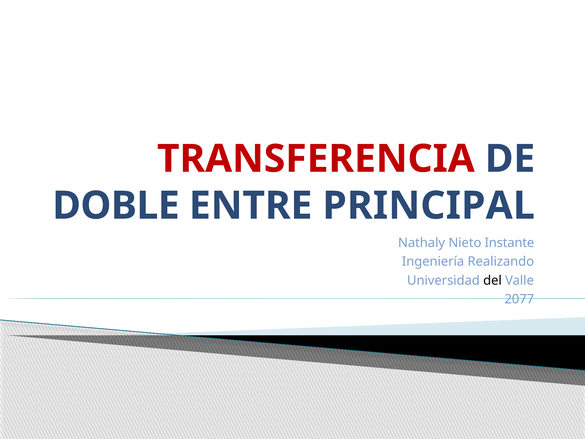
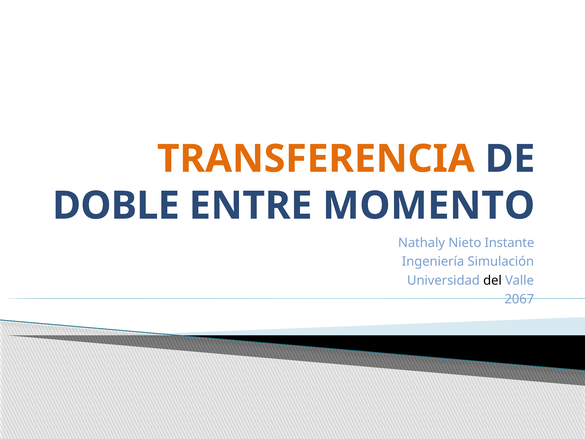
TRANSFERENCIA colour: red -> orange
PRINCIPAL: PRINCIPAL -> MOMENTO
Realizando: Realizando -> Simulación
2077: 2077 -> 2067
